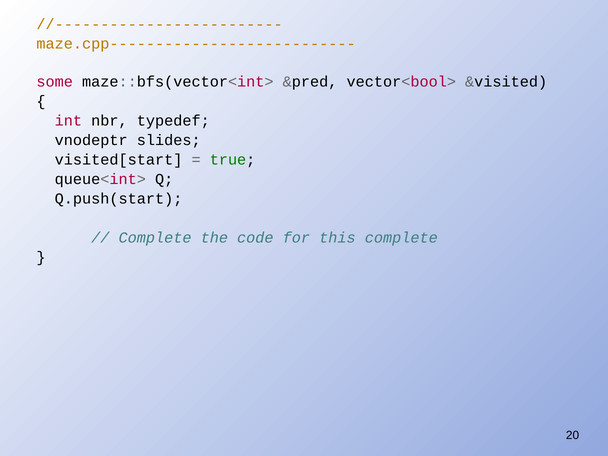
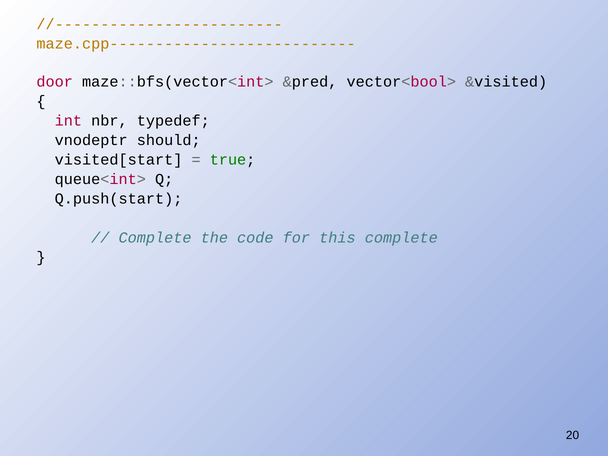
some: some -> door
slides: slides -> should
